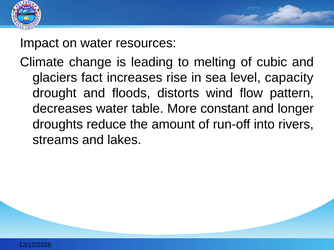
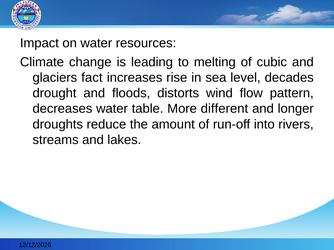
capacity: capacity -> decades
constant: constant -> different
